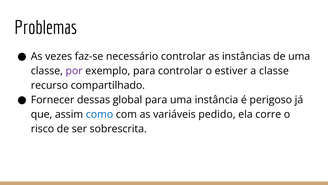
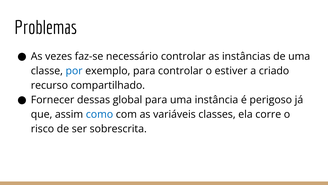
por colour: purple -> blue
a classe: classe -> criado
pedido: pedido -> classes
